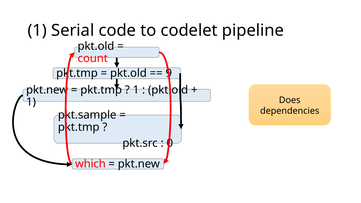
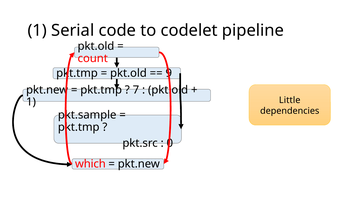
1 at (136, 90): 1 -> 7
Does: Does -> Little
